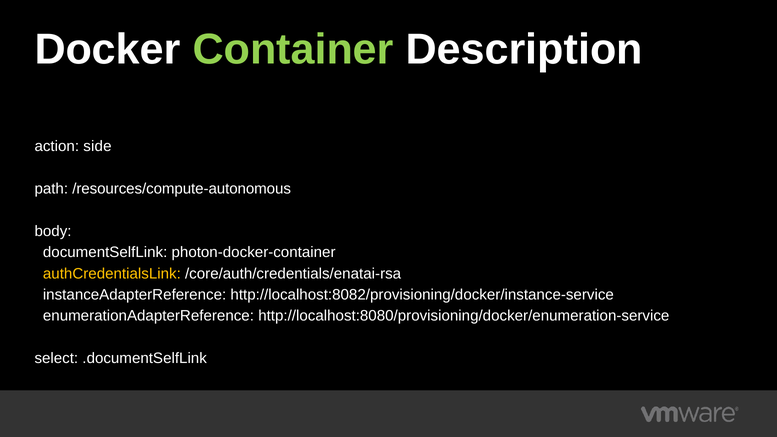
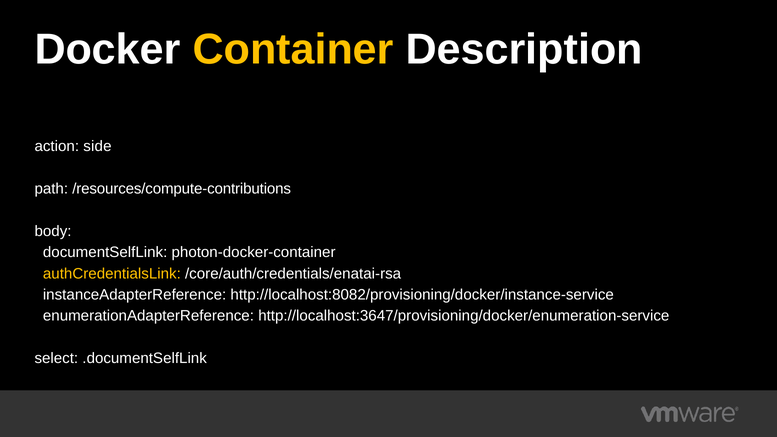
Container colour: light green -> yellow
/resources/compute-autonomous: /resources/compute-autonomous -> /resources/compute-contributions
http://localhost:8080/provisioning/docker/enumeration-service: http://localhost:8080/provisioning/docker/enumeration-service -> http://localhost:3647/provisioning/docker/enumeration-service
